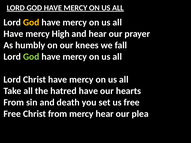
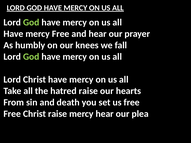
God at (31, 22) colour: yellow -> light green
mercy High: High -> Free
hatred have: have -> raise
Christ from: from -> raise
